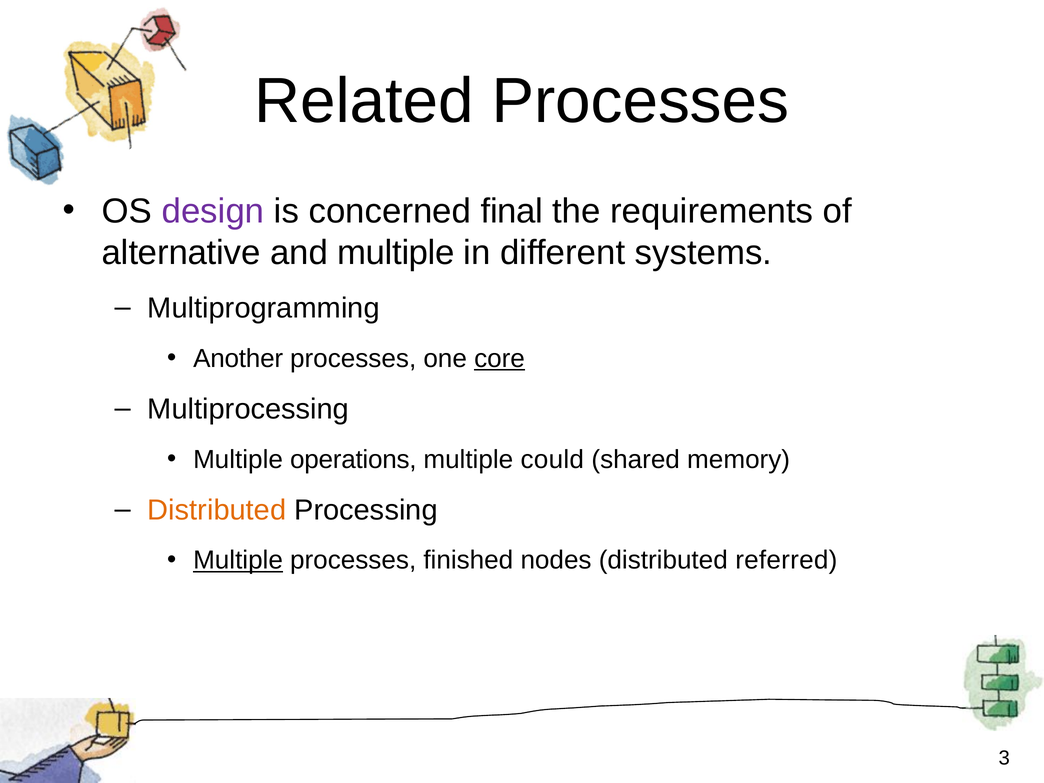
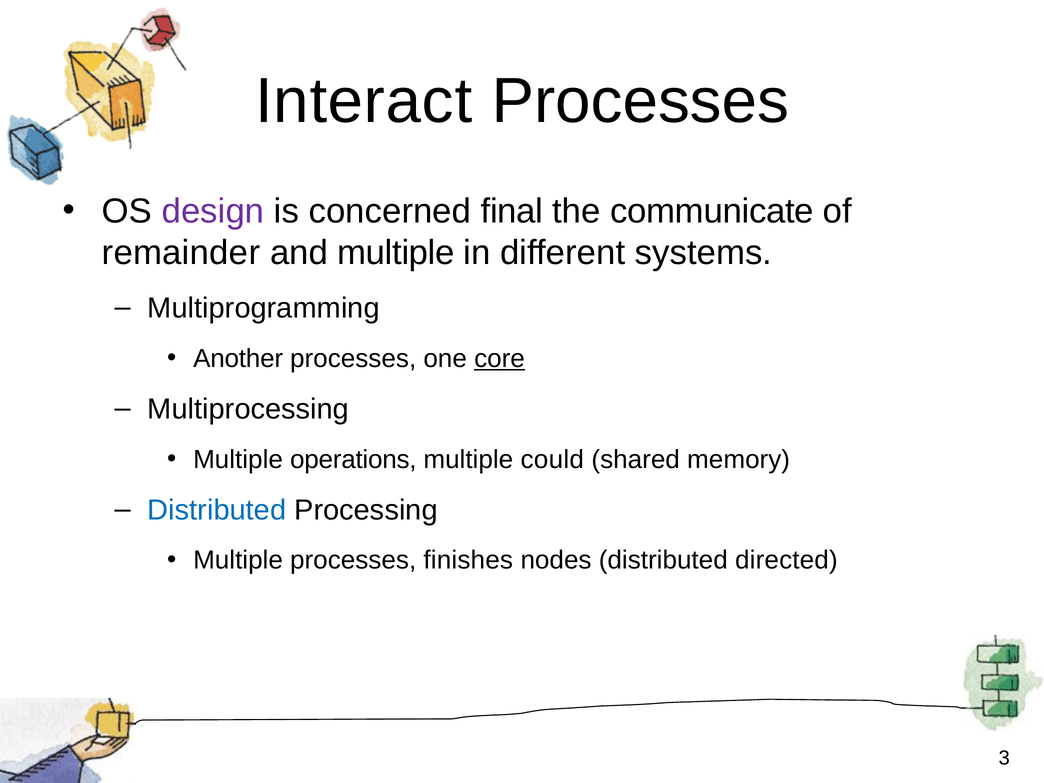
Related: Related -> Interact
requirements: requirements -> communicate
alternative: alternative -> remainder
Distributed at (217, 510) colour: orange -> blue
Multiple at (238, 560) underline: present -> none
finished: finished -> finishes
referred: referred -> directed
